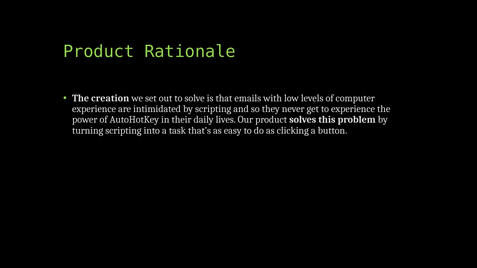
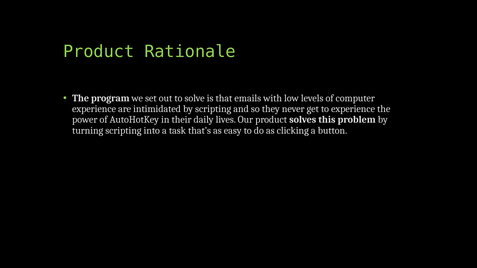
creation: creation -> program
